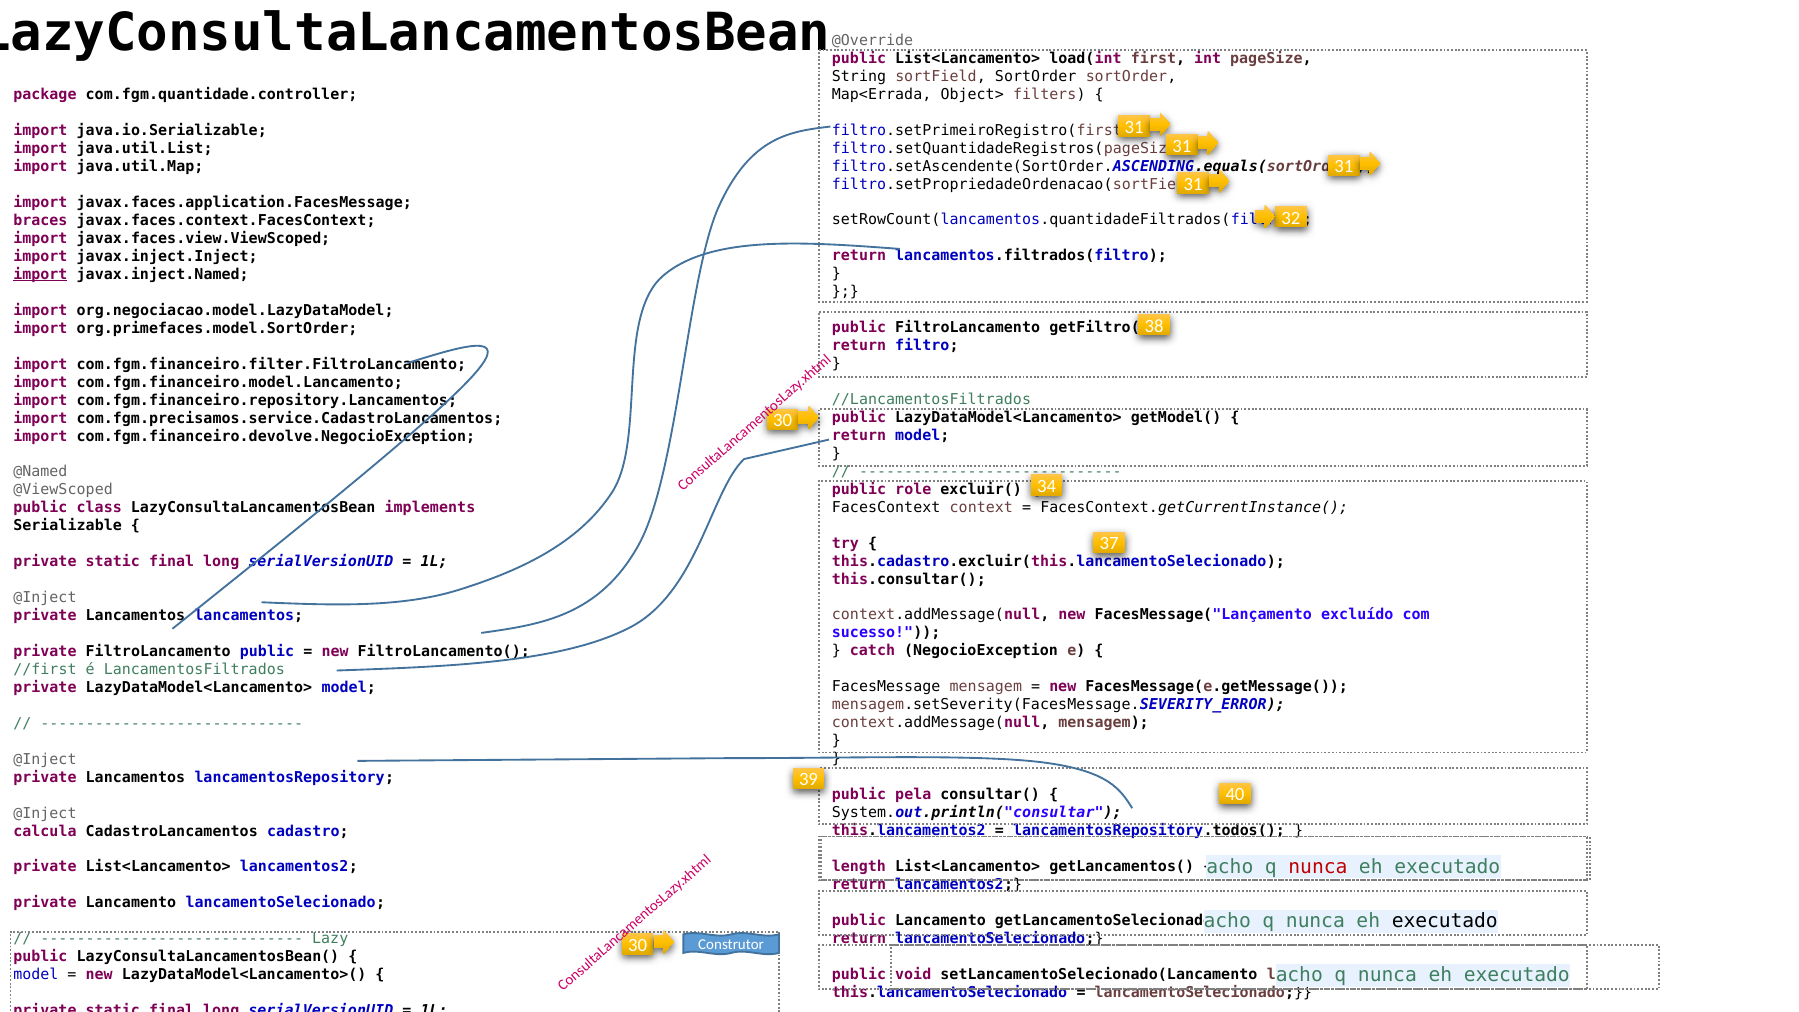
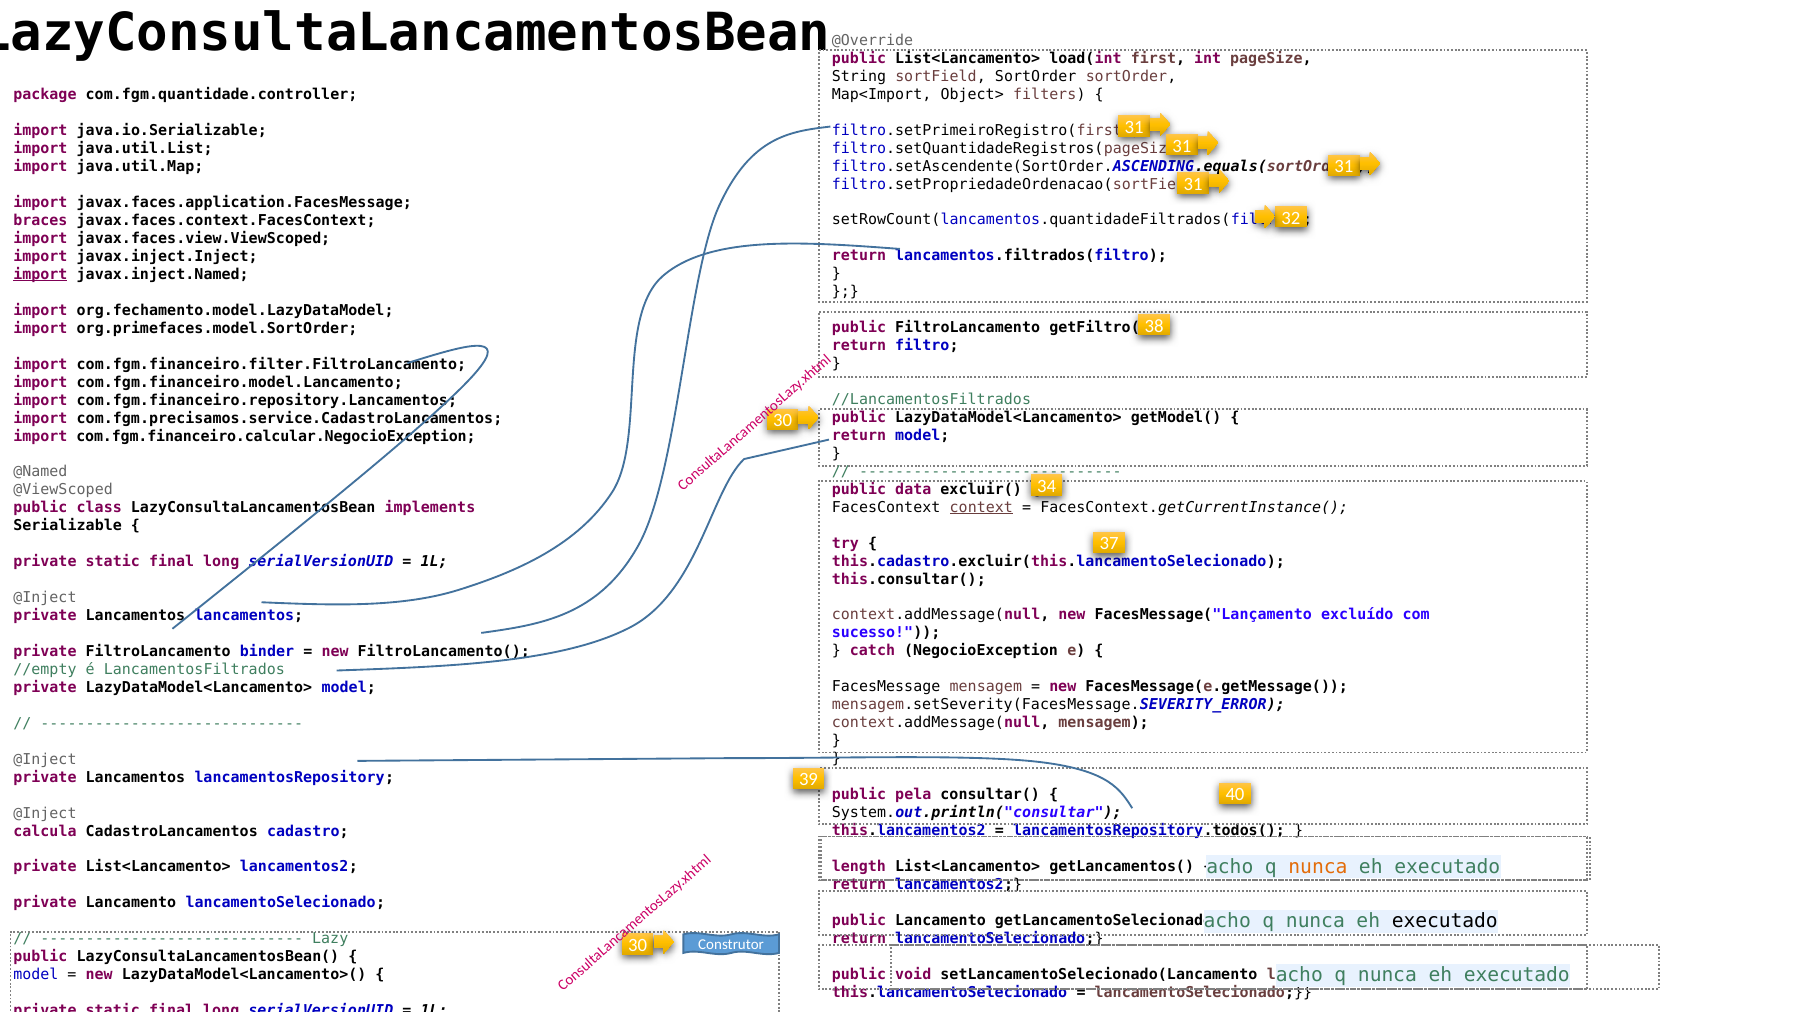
Map<Errada: Map<Errada -> Map<Import
org.negociacao.model.LazyDataModel: org.negociacao.model.LazyDataModel -> org.fechamento.model.LazyDataModel
com.fgm.financeiro.devolve.NegocioException: com.fgm.financeiro.devolve.NegocioException -> com.fgm.financeiro.calcular.NegocioException
role: role -> data
context underline: none -> present
FiltroLancamento public: public -> binder
//first: //first -> //empty
nunca at (1318, 867) colour: red -> orange
